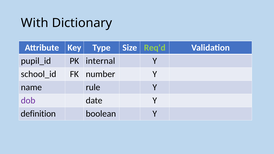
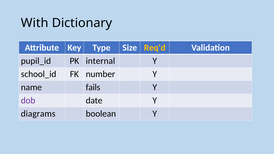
Req'd colour: light green -> yellow
rule: rule -> fails
definition: definition -> diagrams
